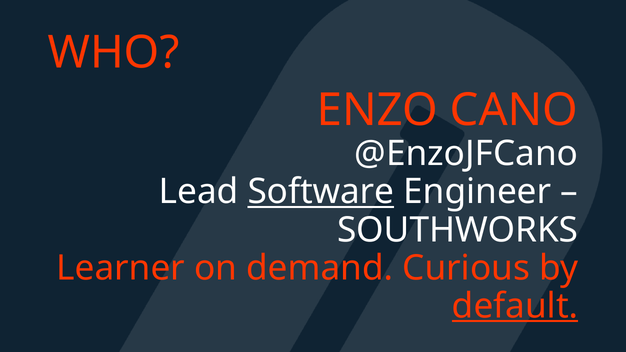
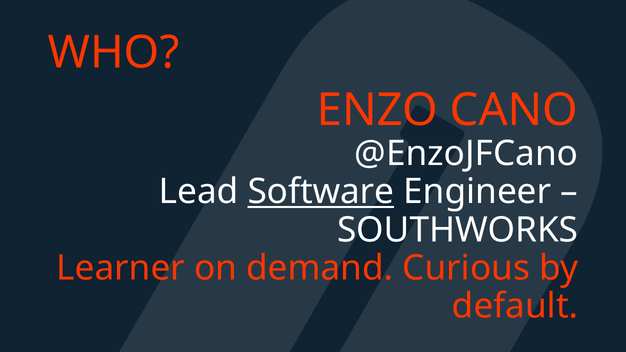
default underline: present -> none
